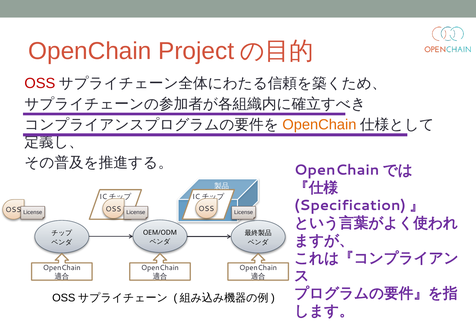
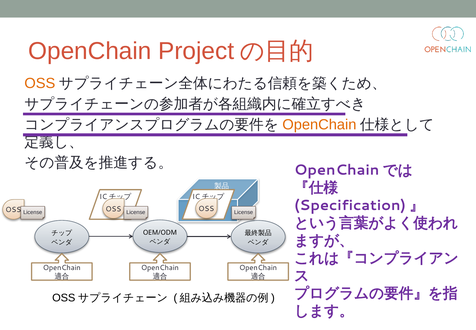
OSS at (40, 83) colour: red -> orange
